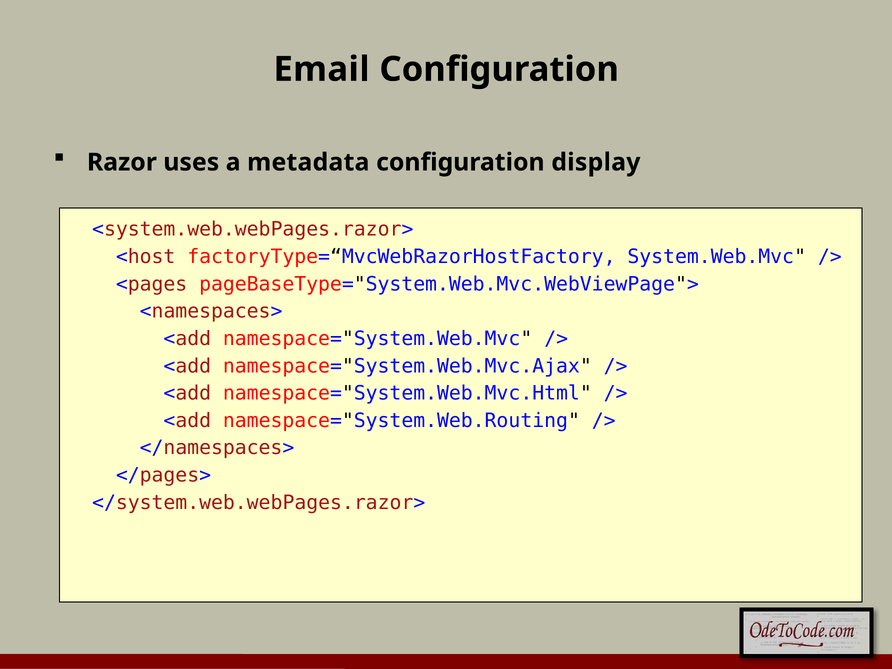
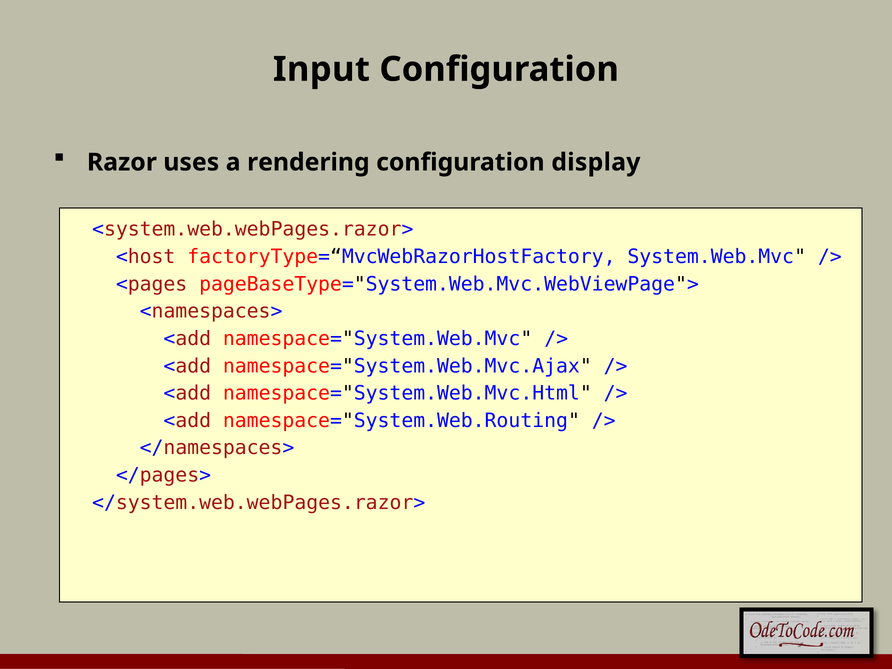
Email: Email -> Input
metadata: metadata -> rendering
